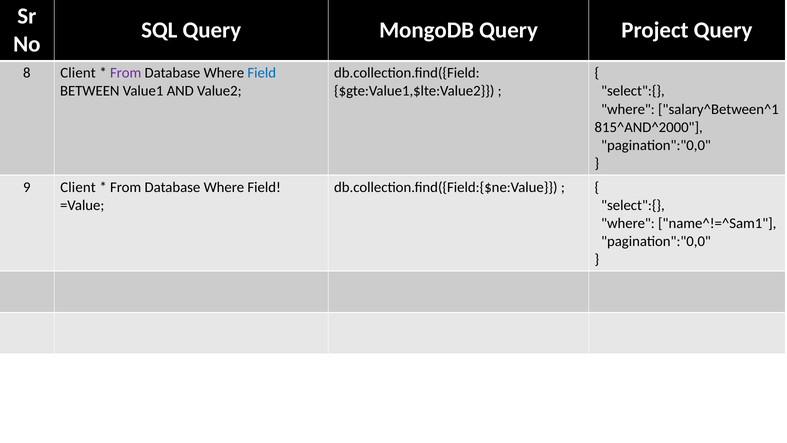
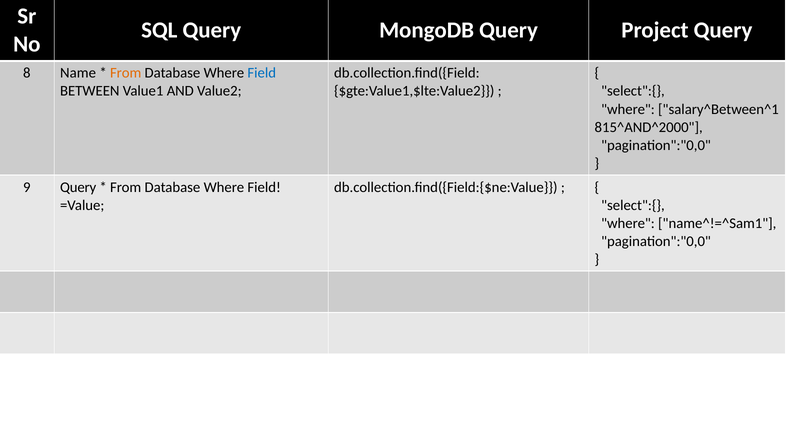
8 Client: Client -> Name
From at (126, 73) colour: purple -> orange
9 Client: Client -> Query
